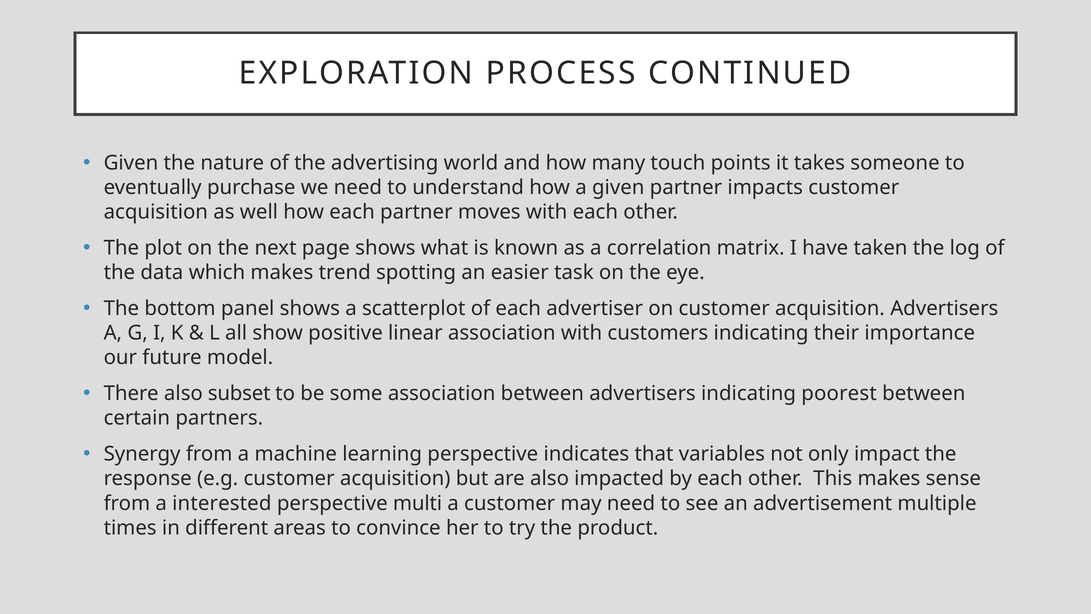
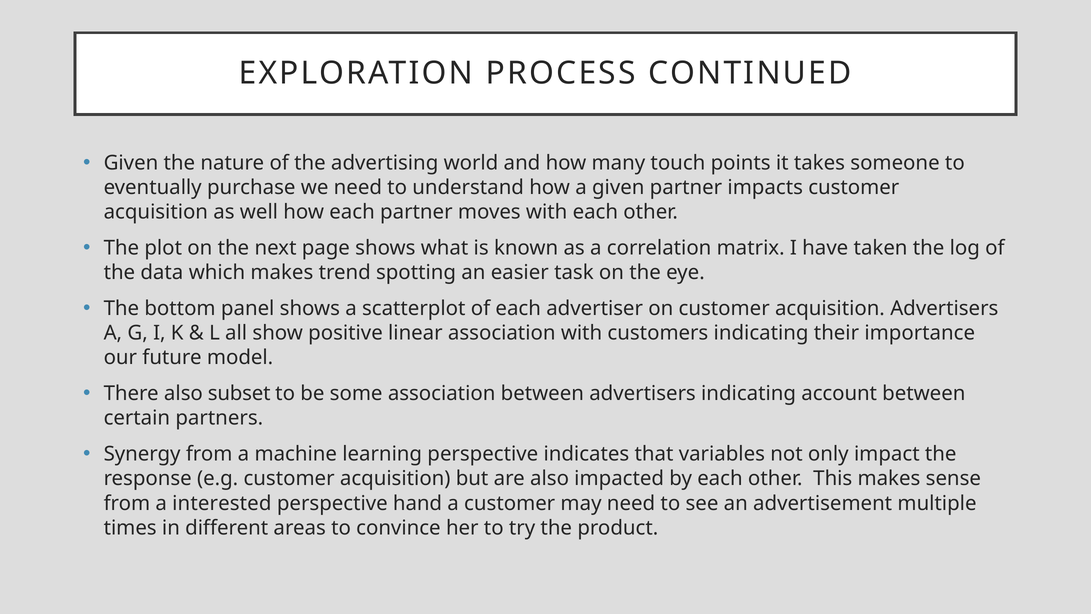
poorest: poorest -> account
multi: multi -> hand
